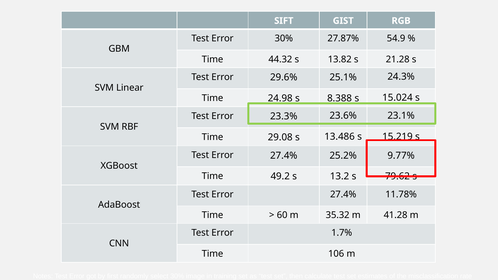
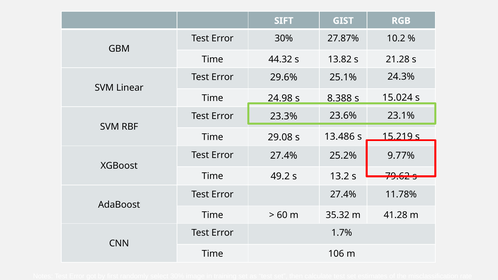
54.9: 54.9 -> 10.2
